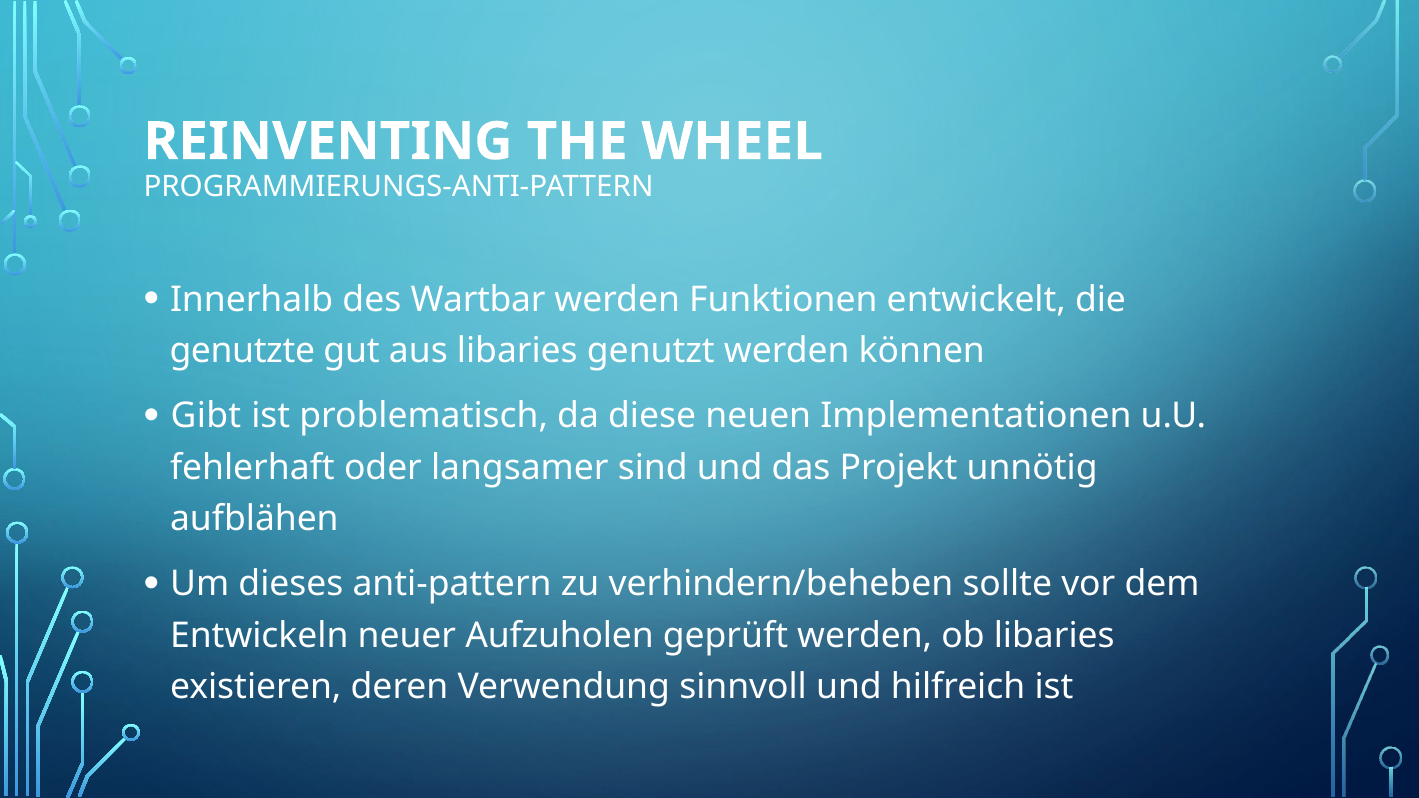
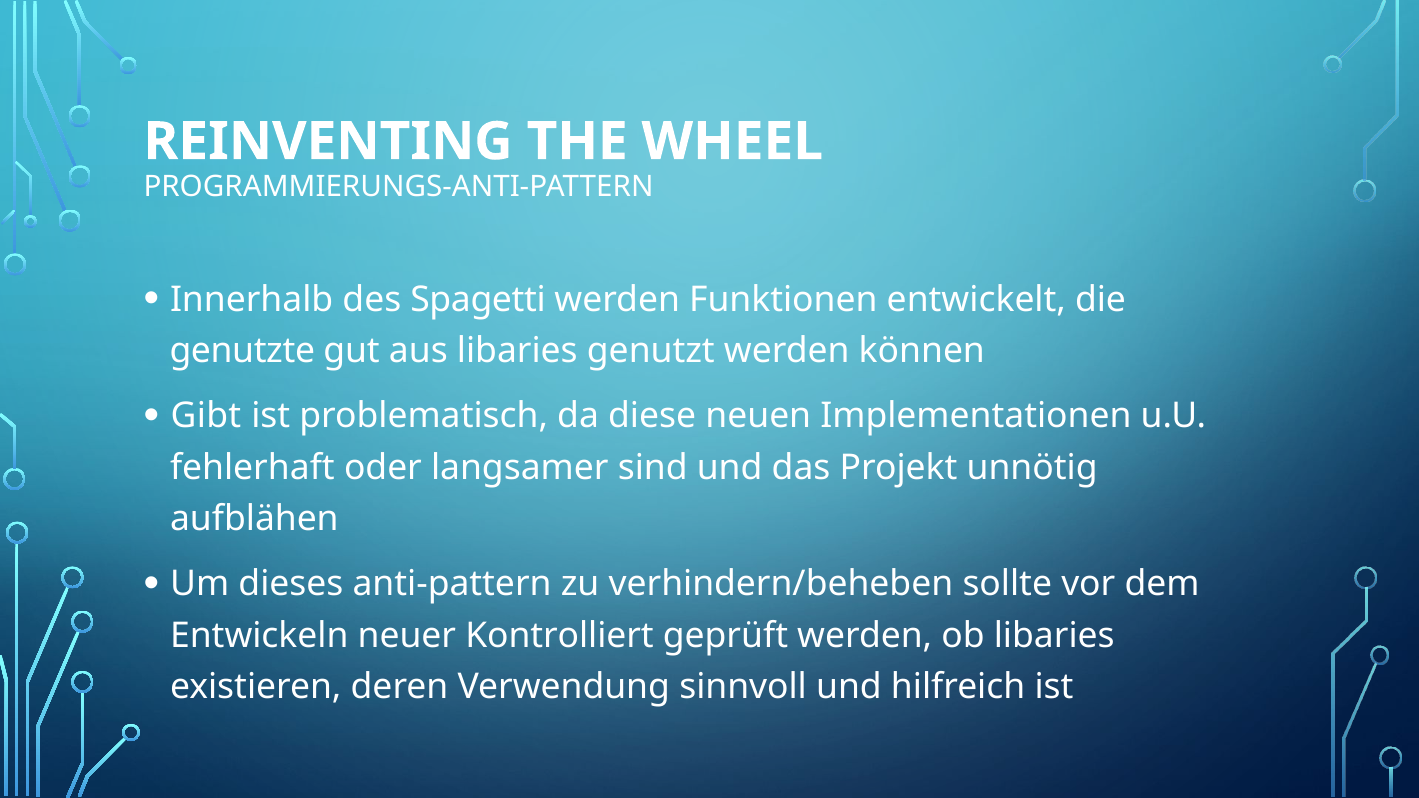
Wartbar: Wartbar -> Spagetti
Aufzuholen: Aufzuholen -> Kontrolliert
